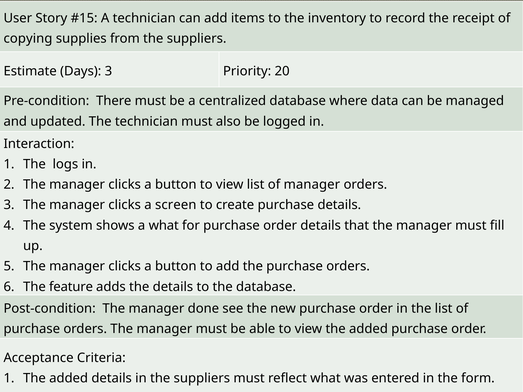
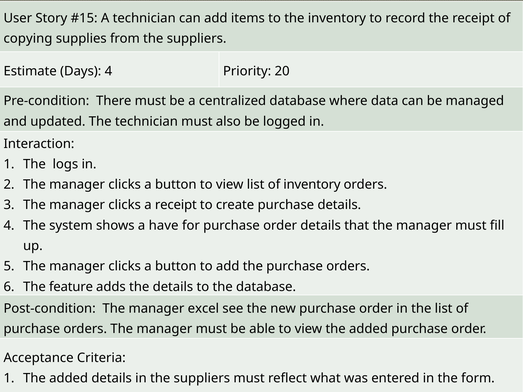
Days 3: 3 -> 4
of manager: manager -> inventory
a screen: screen -> receipt
a what: what -> have
done: done -> excel
